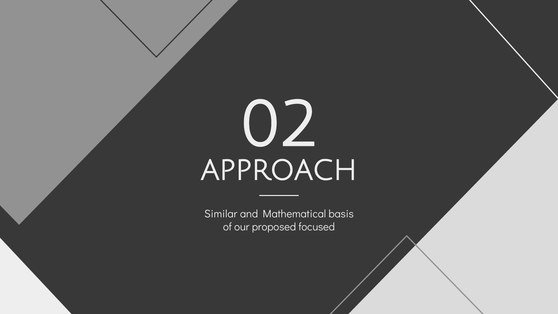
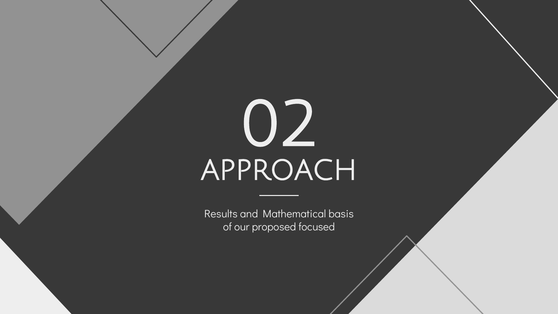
Similar: Similar -> Results
